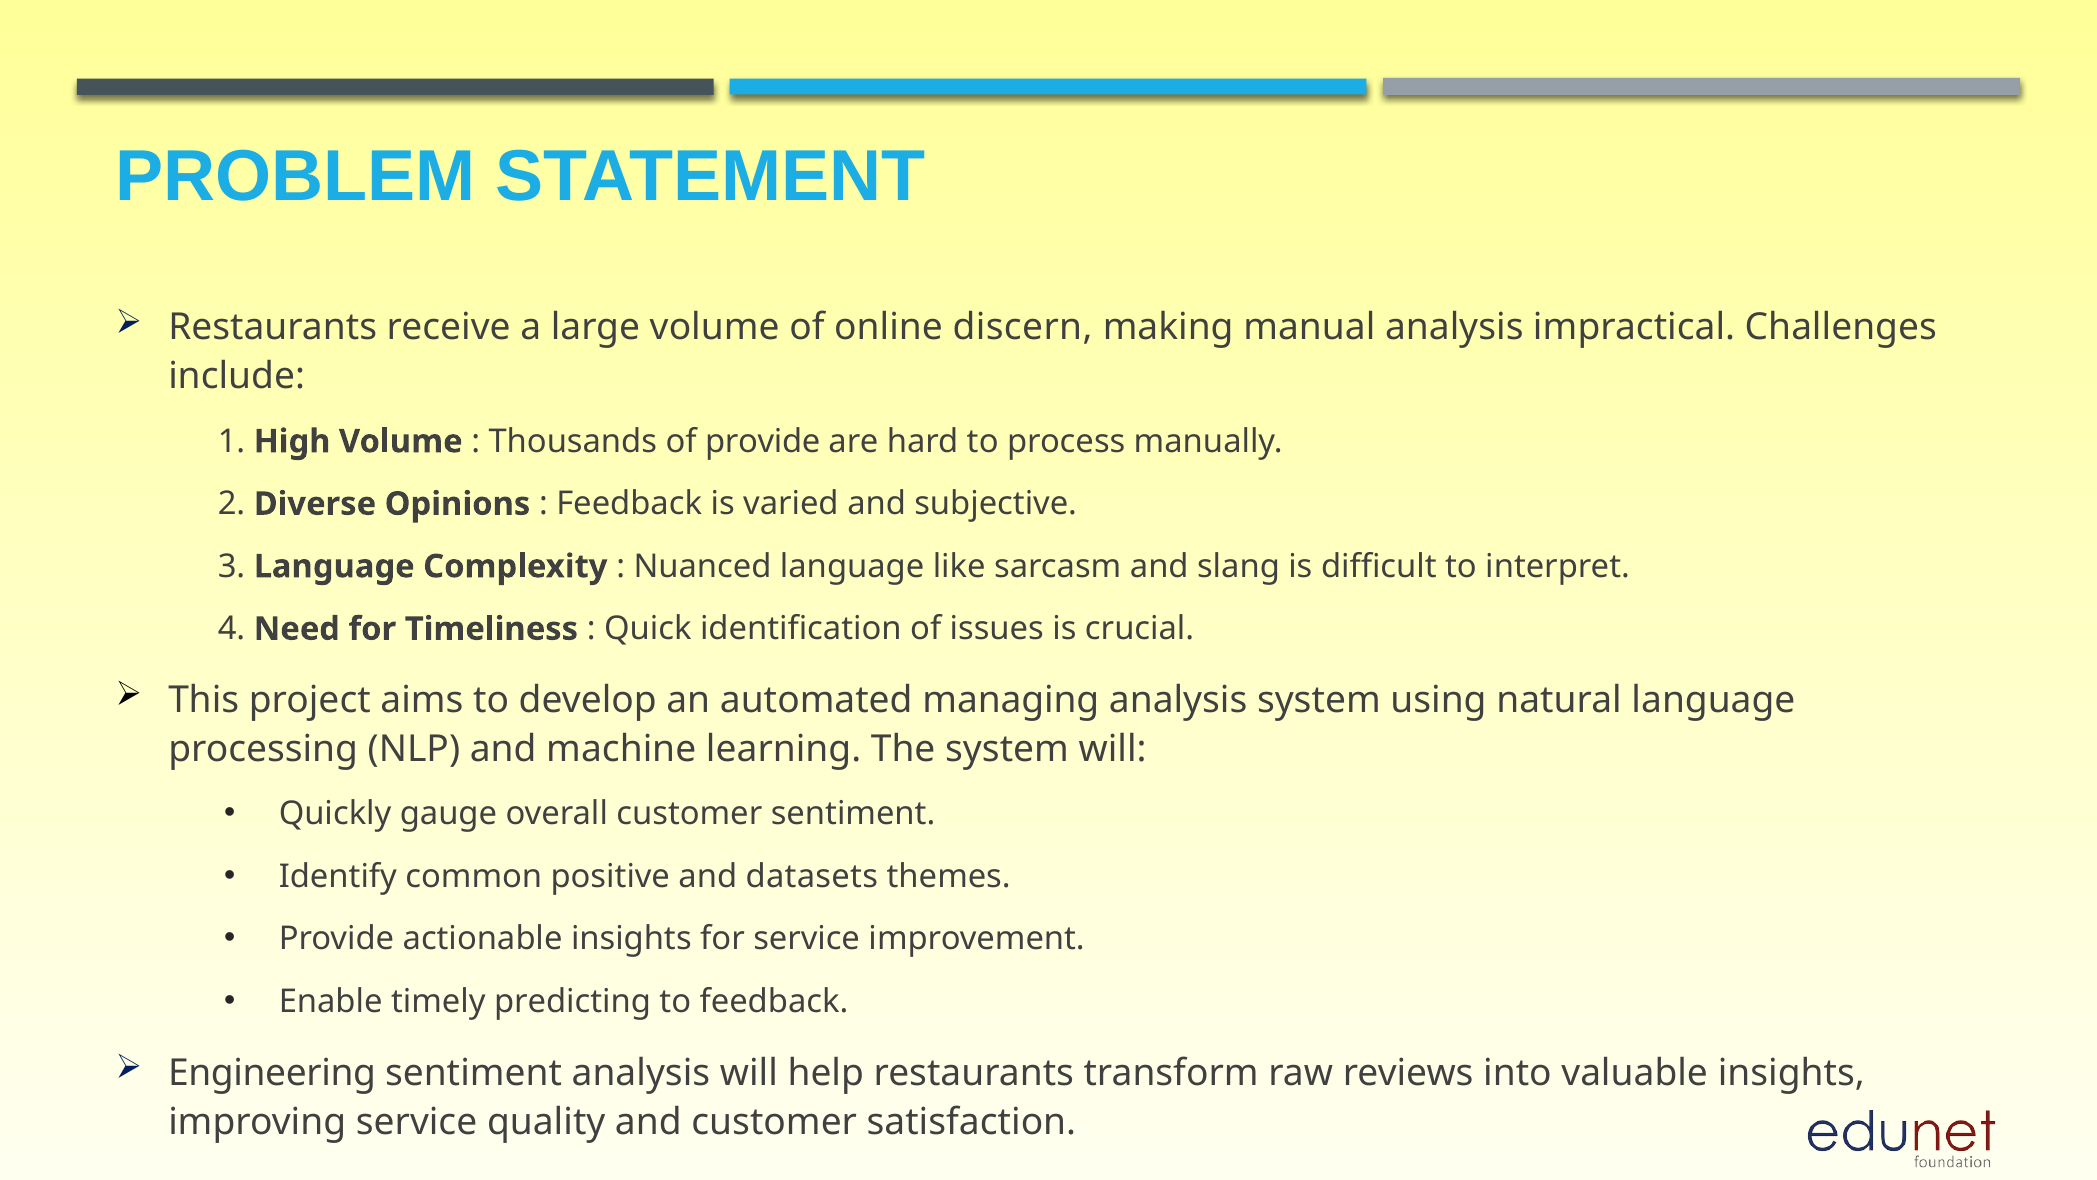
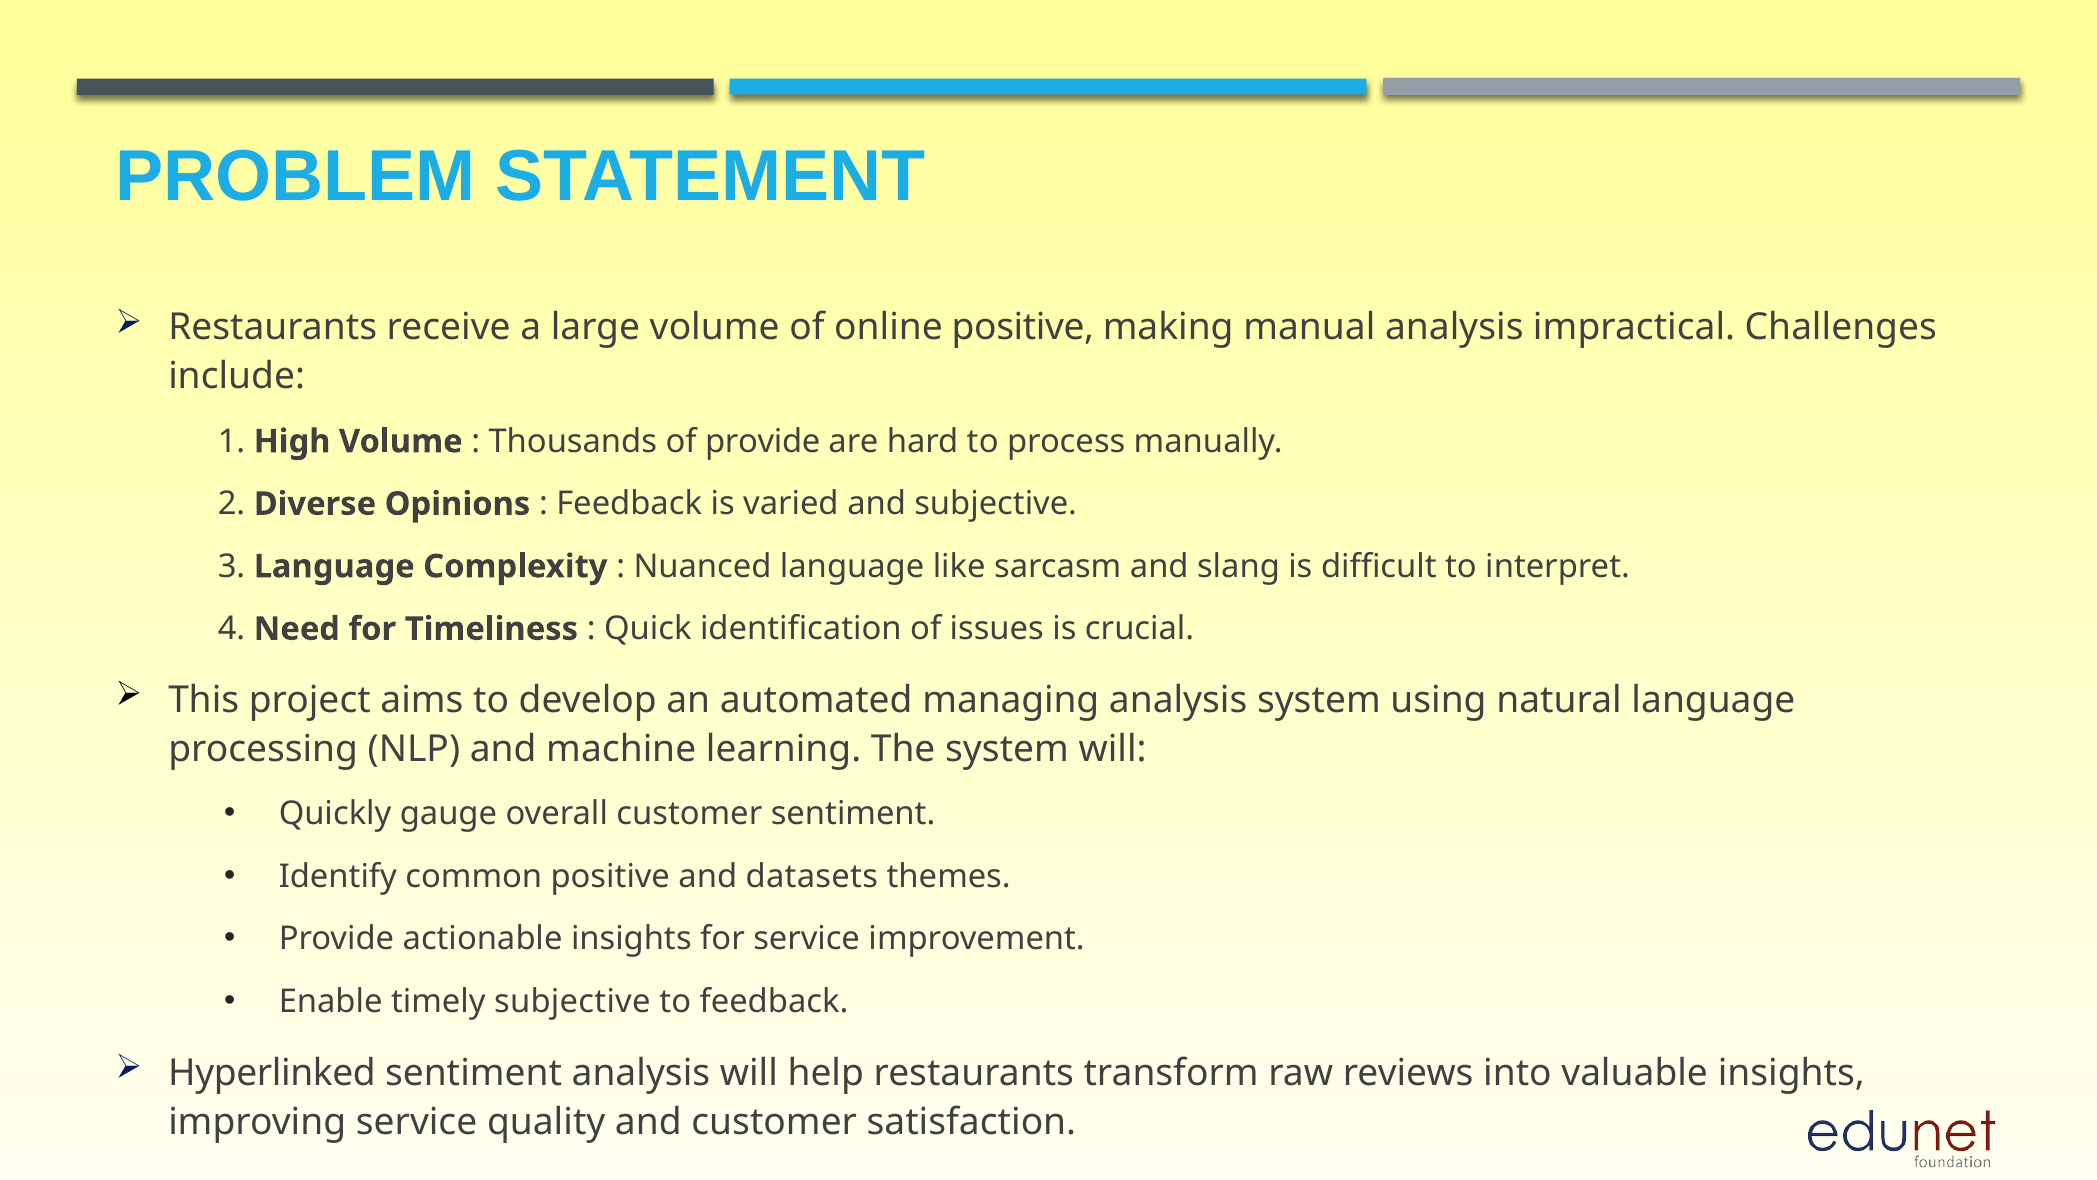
online discern: discern -> positive
timely predicting: predicting -> subjective
Engineering: Engineering -> Hyperlinked
